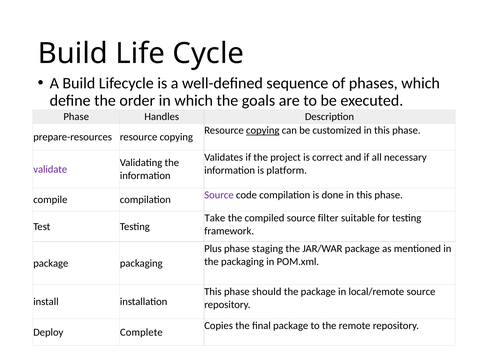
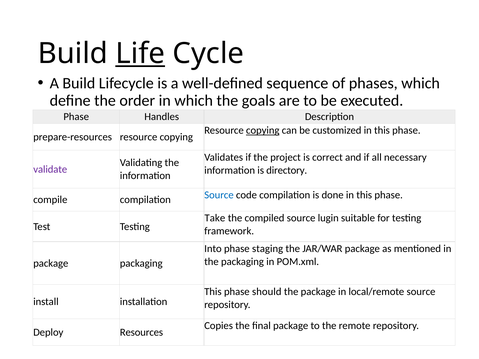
Life underline: none -> present
platform: platform -> directory
Source at (219, 195) colour: purple -> blue
filter: filter -> lugin
Plus: Plus -> Into
Complete: Complete -> Resources
